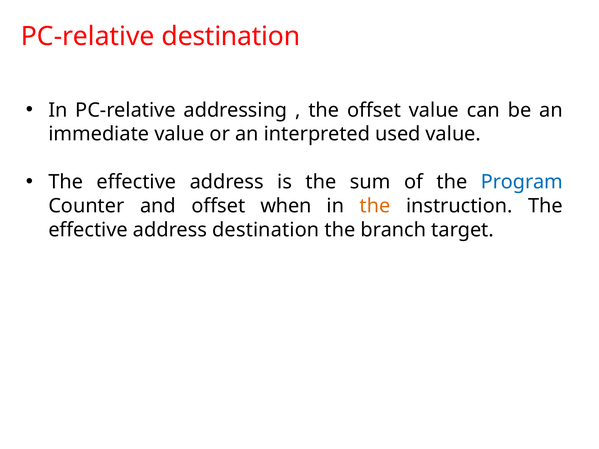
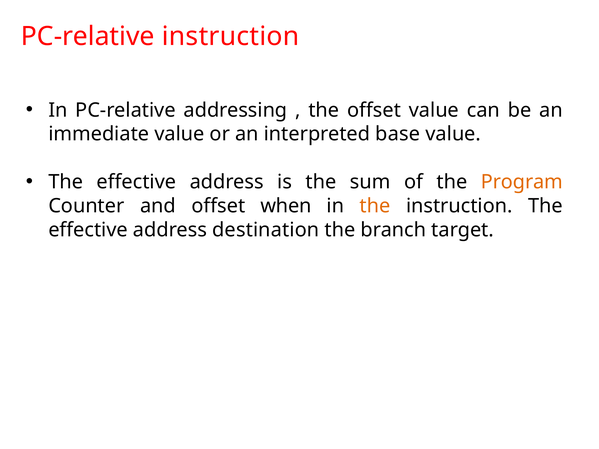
PC-relative destination: destination -> instruction
used: used -> base
Program colour: blue -> orange
